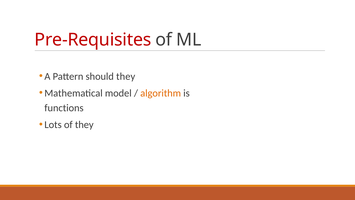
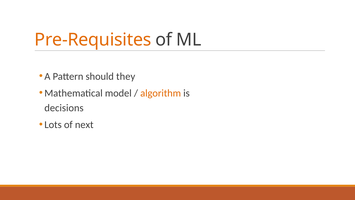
Pre-Requisites colour: red -> orange
functions: functions -> decisions
of they: they -> next
